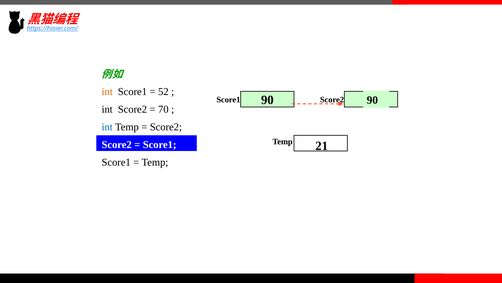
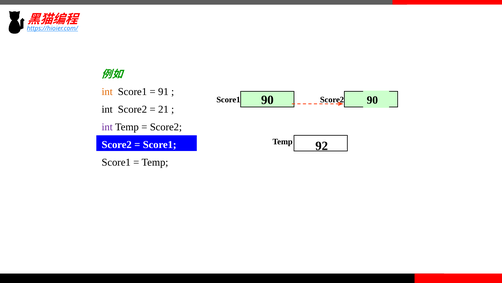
52: 52 -> 91
70: 70 -> 21
int at (107, 127) colour: blue -> purple
21: 21 -> 92
